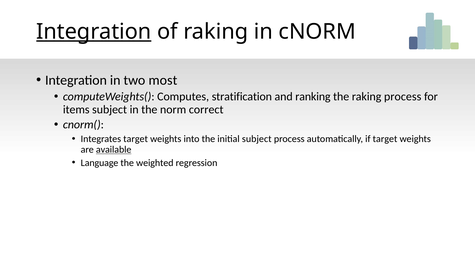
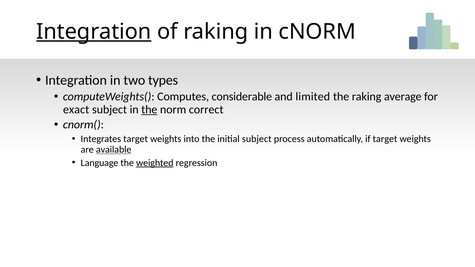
most: most -> types
stratification: stratification -> considerable
ranking: ranking -> limited
raking process: process -> average
items: items -> exact
the at (149, 110) underline: none -> present
weighted underline: none -> present
